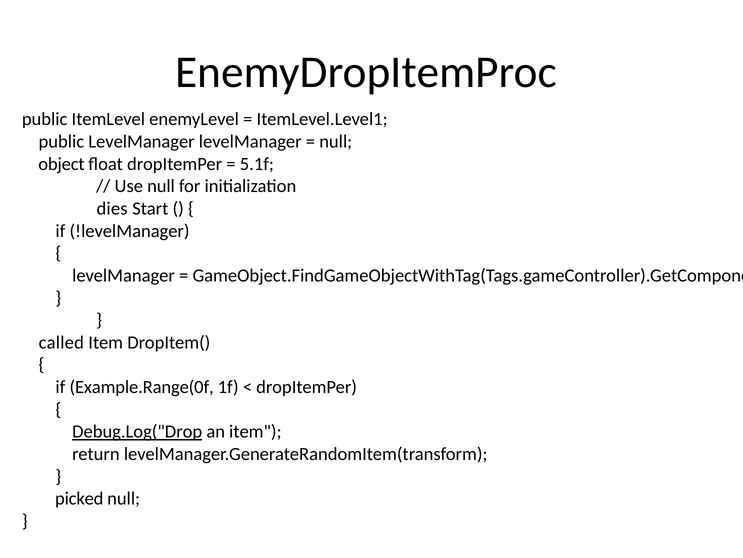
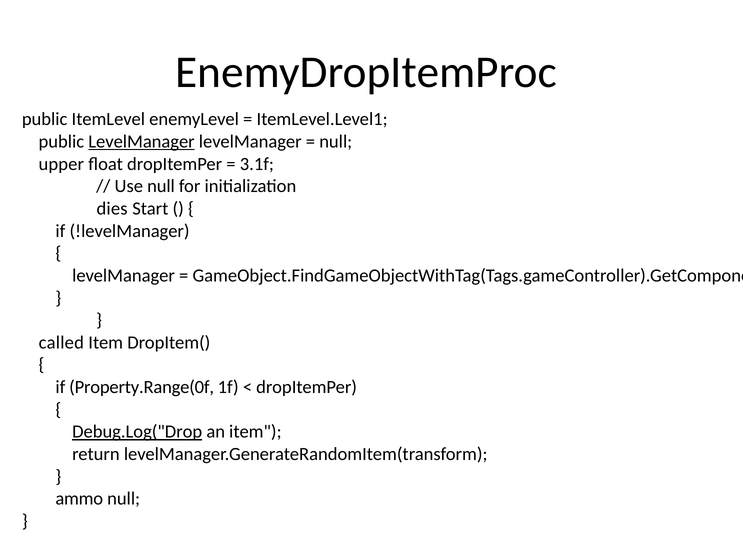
LevelManager at (142, 141) underline: none -> present
object: object -> upper
5.1f: 5.1f -> 3.1f
Example.Range(0f: Example.Range(0f -> Property.Range(0f
picked: picked -> ammo
